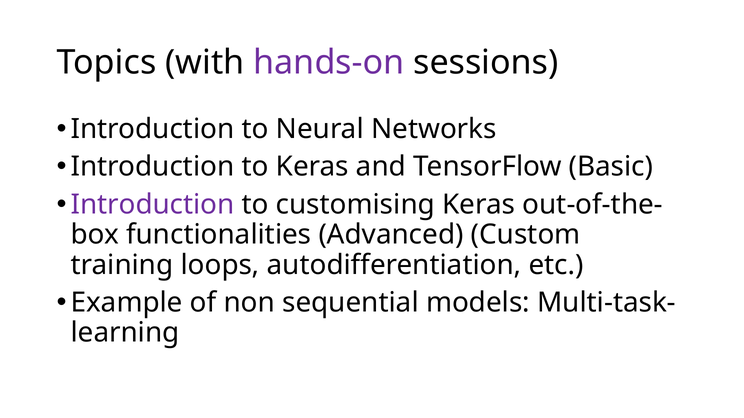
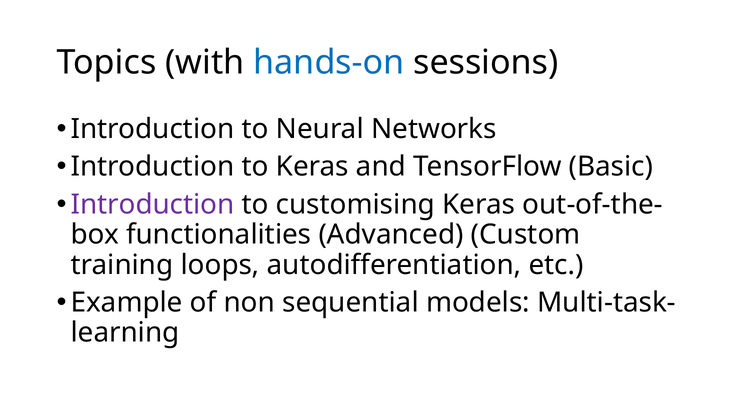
hands-on colour: purple -> blue
